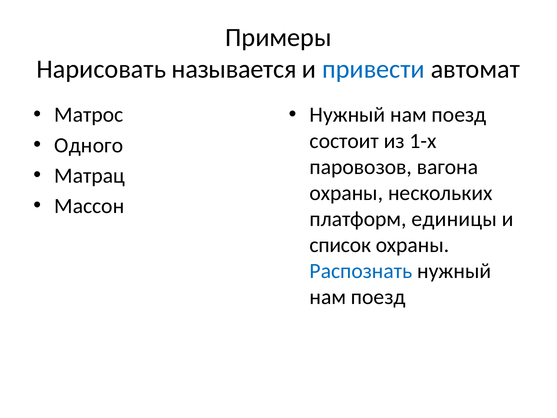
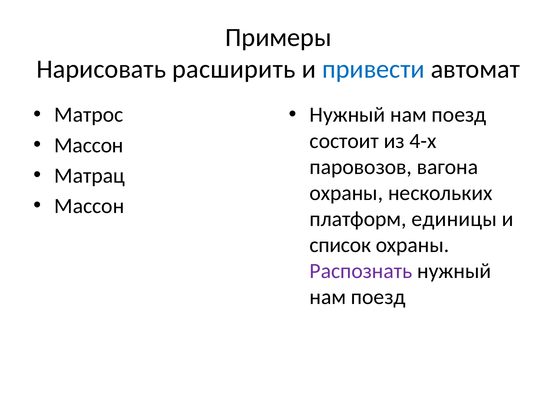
называется: называется -> расширить
1-х: 1-х -> 4-х
Одного at (89, 145): Одного -> Массон
Распознать colour: blue -> purple
